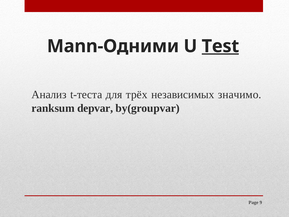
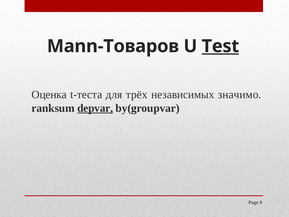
Mann-Одними: Mann-Одними -> Mann-Товаров
Анализ: Анализ -> Оценка
depvar underline: none -> present
